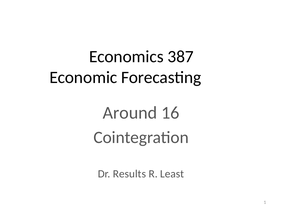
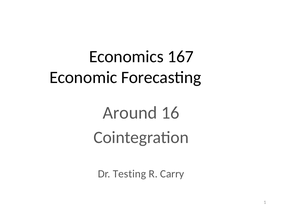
387: 387 -> 167
Results: Results -> Testing
Least: Least -> Carry
